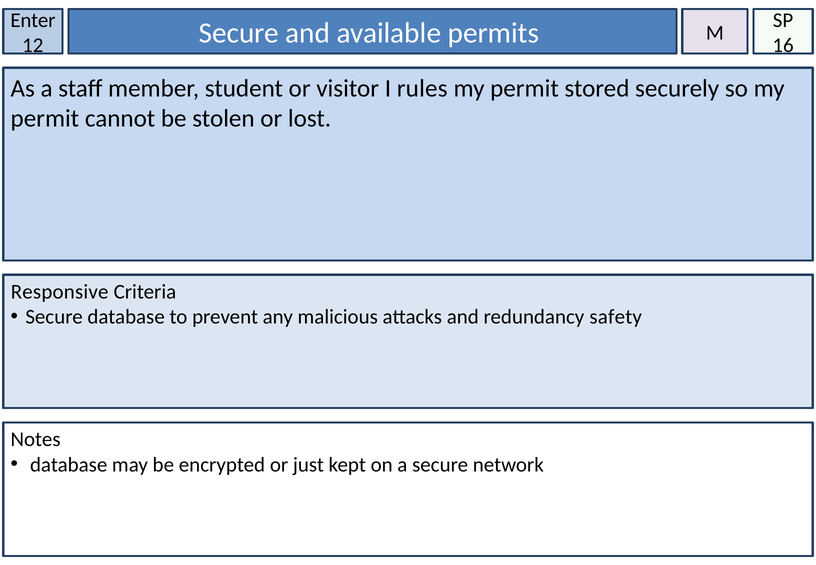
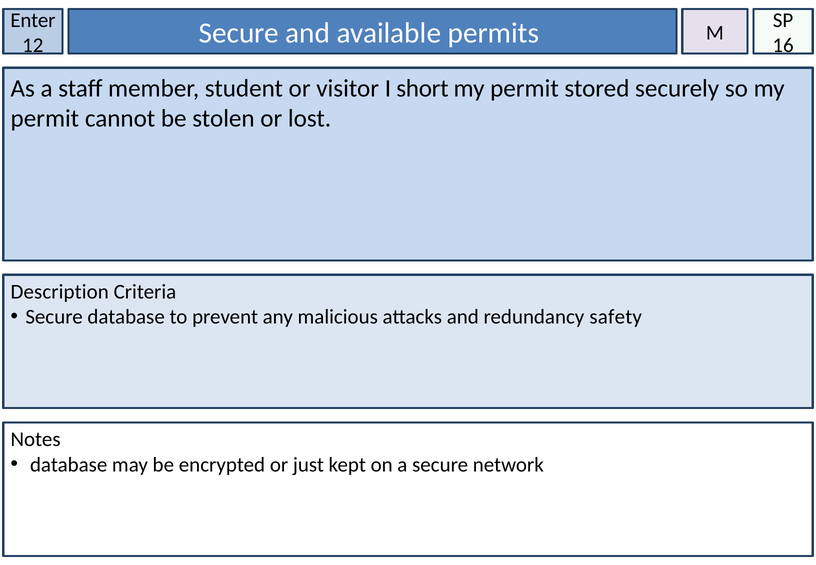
rules: rules -> short
Responsive: Responsive -> Description
